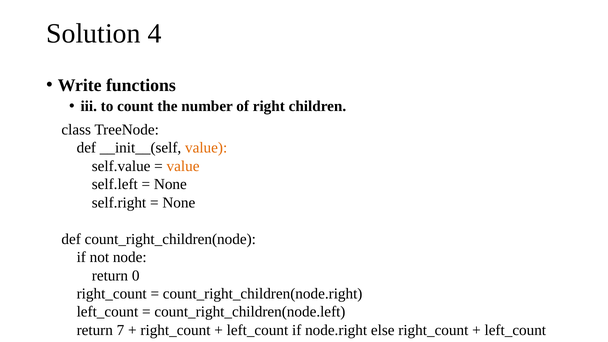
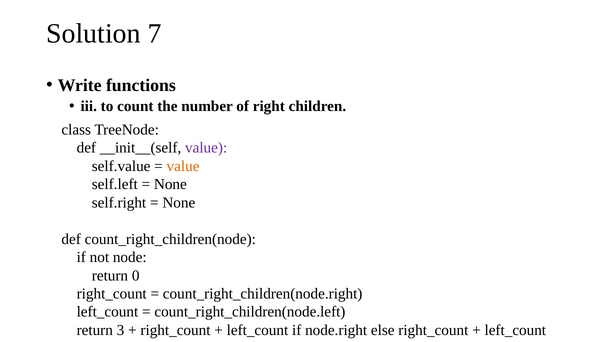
4: 4 -> 7
value at (206, 148) colour: orange -> purple
7: 7 -> 3
